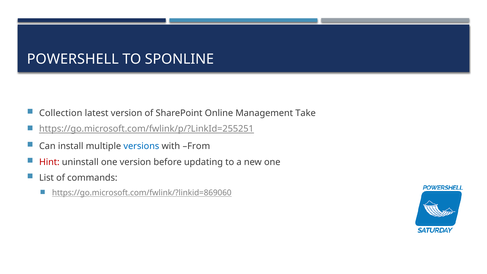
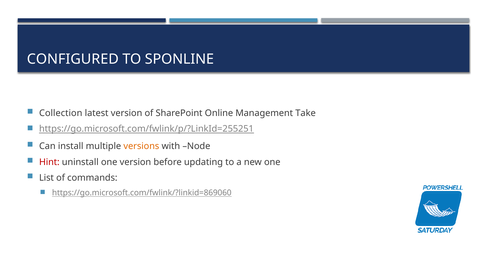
POWERSHELL: POWERSHELL -> CONFIGURED
versions colour: blue -> orange
From: From -> Node
